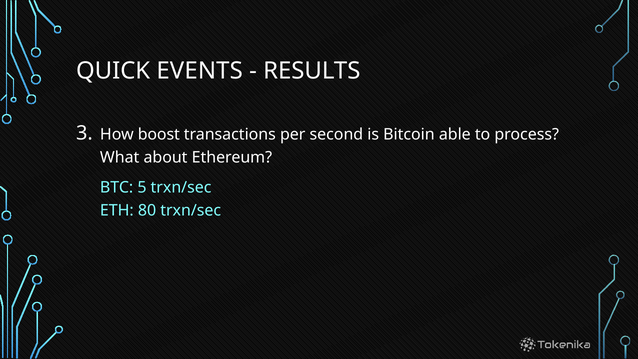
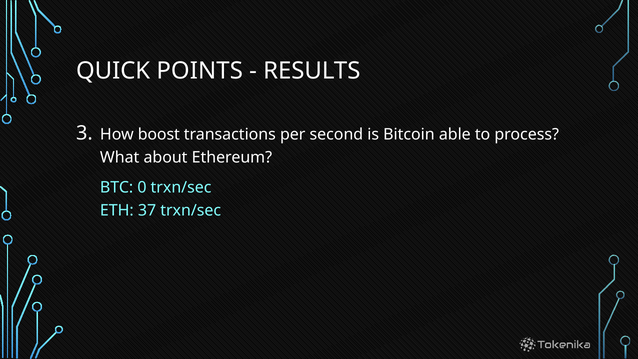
EVENTS: EVENTS -> POINTS
5: 5 -> 0
80: 80 -> 37
